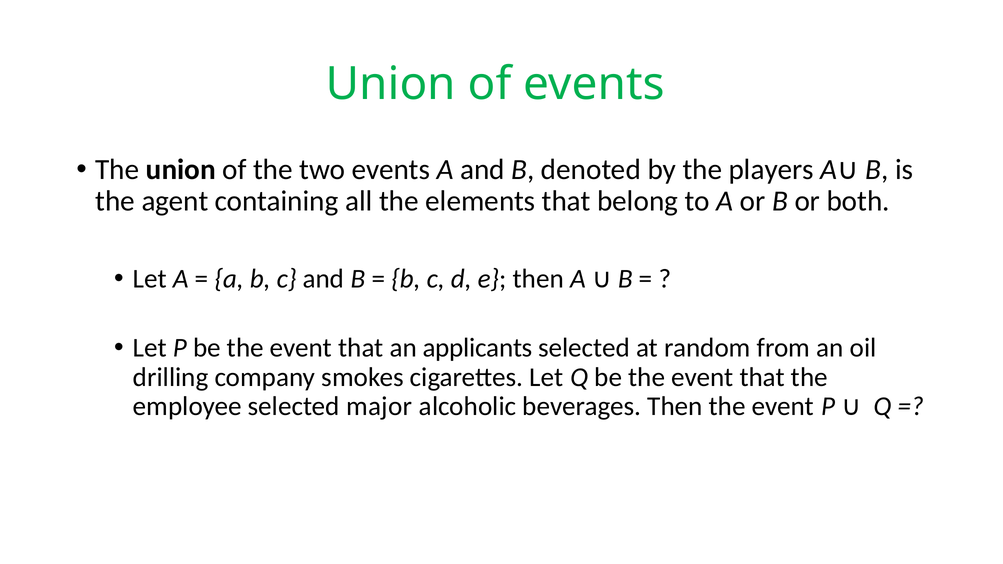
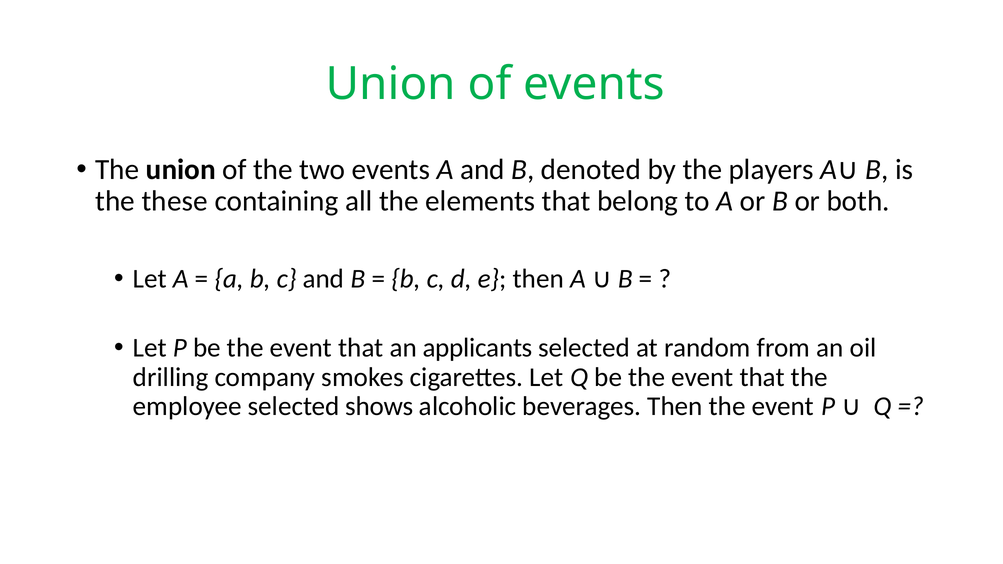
agent: agent -> these
major: major -> shows
